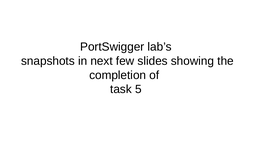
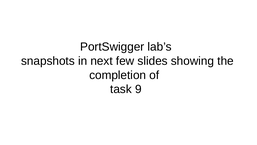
5: 5 -> 9
